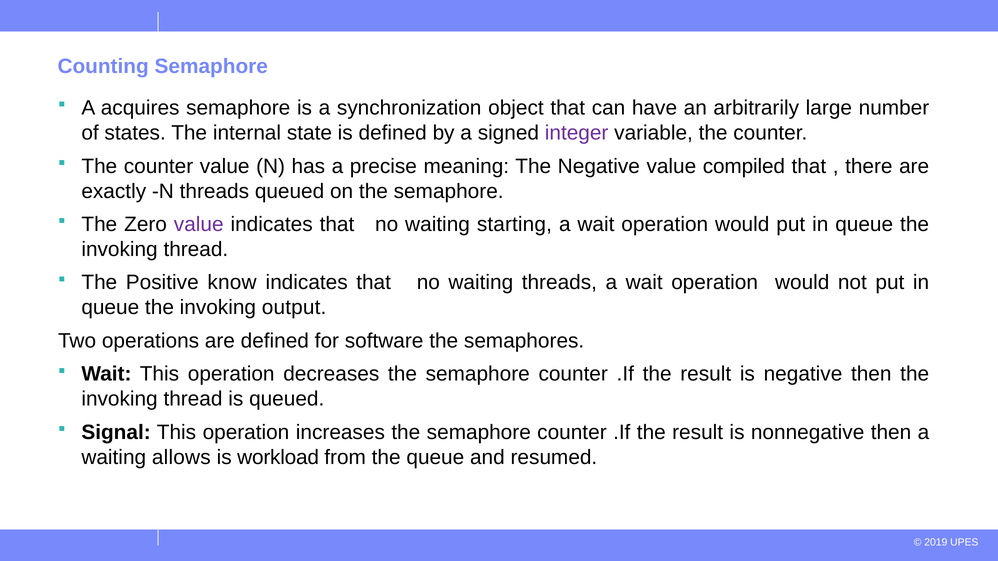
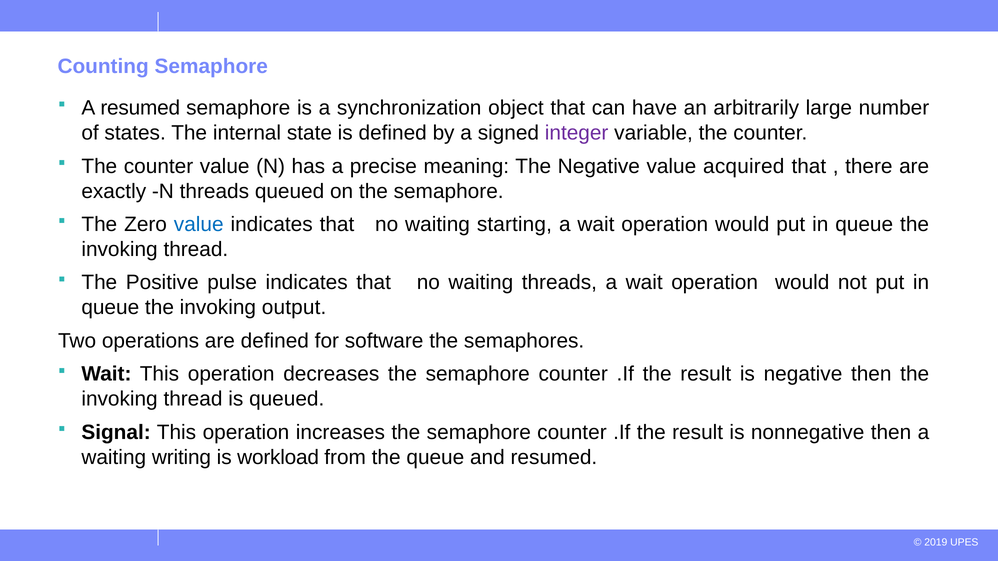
A acquires: acquires -> resumed
compiled: compiled -> acquired
value at (199, 225) colour: purple -> blue
know: know -> pulse
allows: allows -> writing
